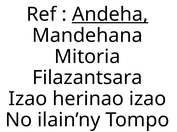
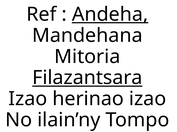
Filazantsara underline: none -> present
